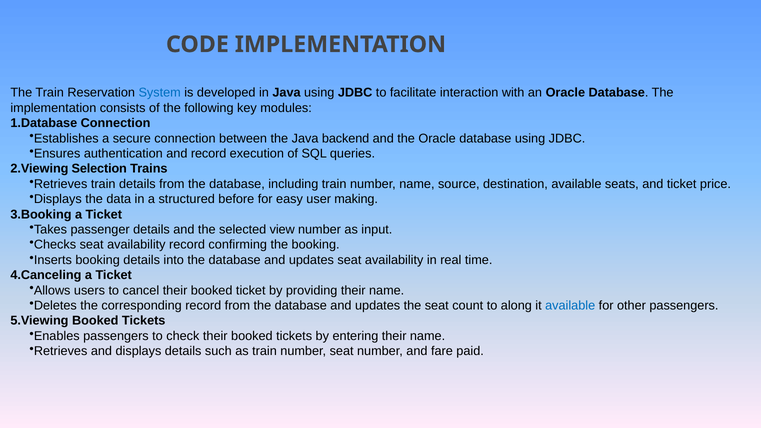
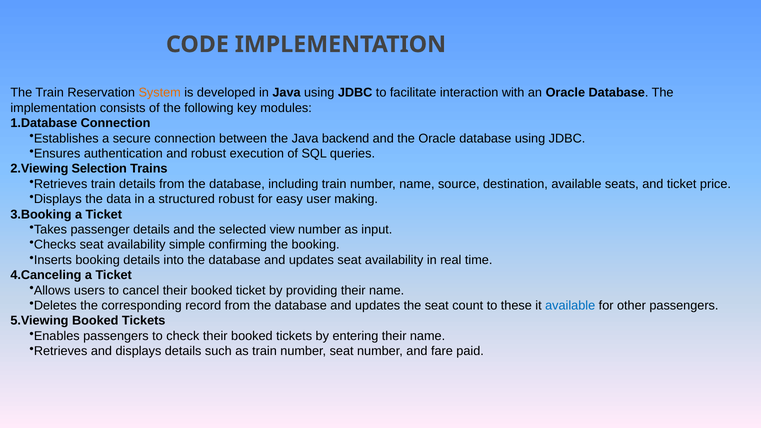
System colour: blue -> orange
and record: record -> robust
structured before: before -> robust
availability record: record -> simple
along: along -> these
